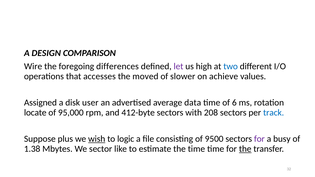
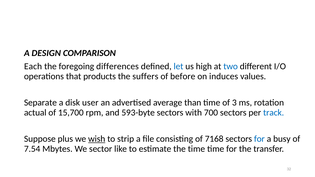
Wire: Wire -> Each
let colour: purple -> blue
accesses: accesses -> products
moved: moved -> suffers
slower: slower -> before
achieve: achieve -> induces
Assigned: Assigned -> Separate
data: data -> than
6: 6 -> 3
locate: locate -> actual
95,000: 95,000 -> 15,700
412-byte: 412-byte -> 593-byte
208: 208 -> 700
logic: logic -> strip
9500: 9500 -> 7168
for at (259, 139) colour: purple -> blue
1.38: 1.38 -> 7.54
the at (245, 149) underline: present -> none
